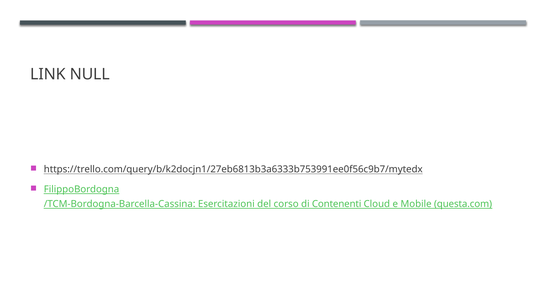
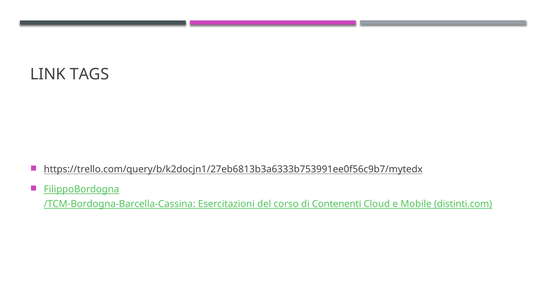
NULL: NULL -> TAGS
questa.com: questa.com -> distinti.com
